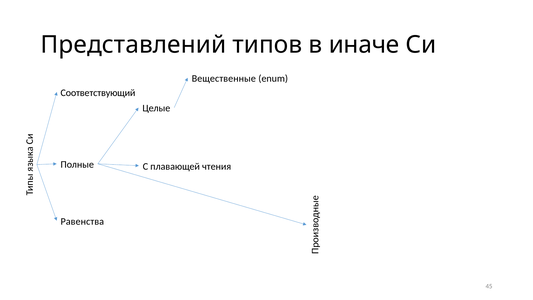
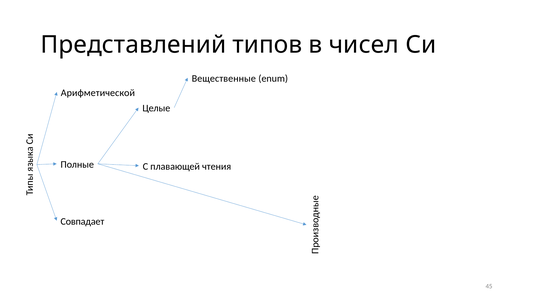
иначе: иначе -> чисел
Соответствующий: Соответствующий -> Арифметической
Равенства: Равенства -> Совпадает
